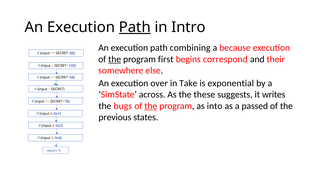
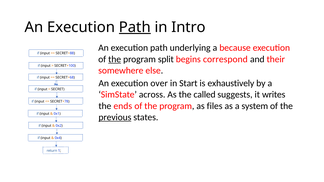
combining: combining -> underlying
first: first -> split
Take: Take -> Start
exponential: exponential -> exhaustively
these: these -> called
bugs: bugs -> ends
the at (151, 106) underline: present -> none
into: into -> files
passed: passed -> system
previous underline: none -> present
